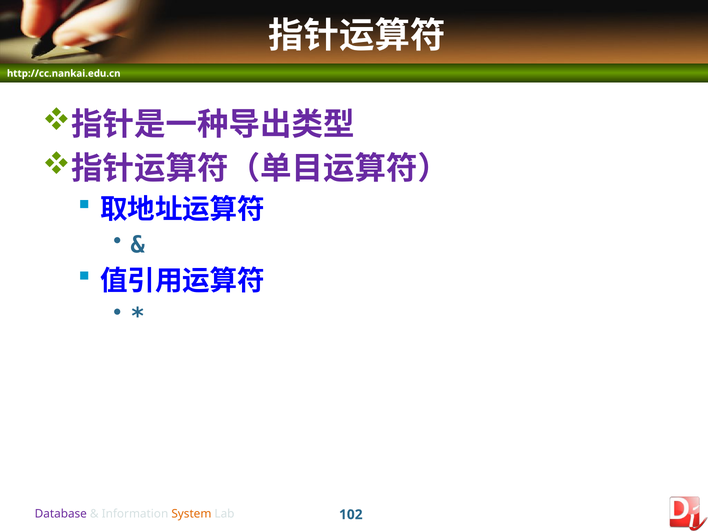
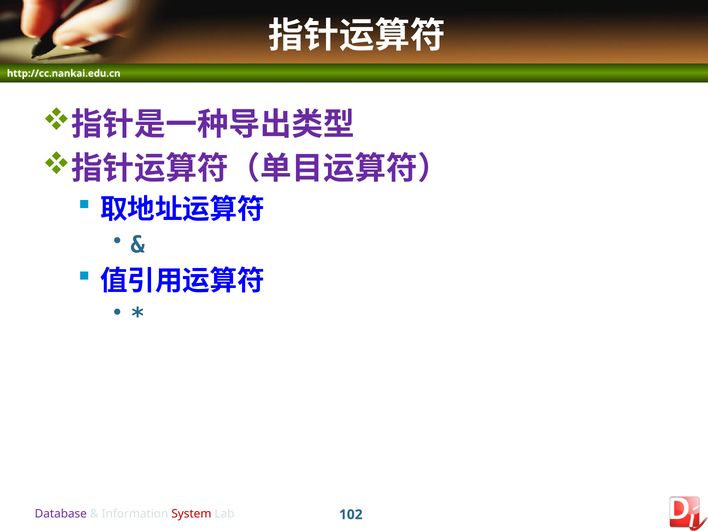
System colour: orange -> red
